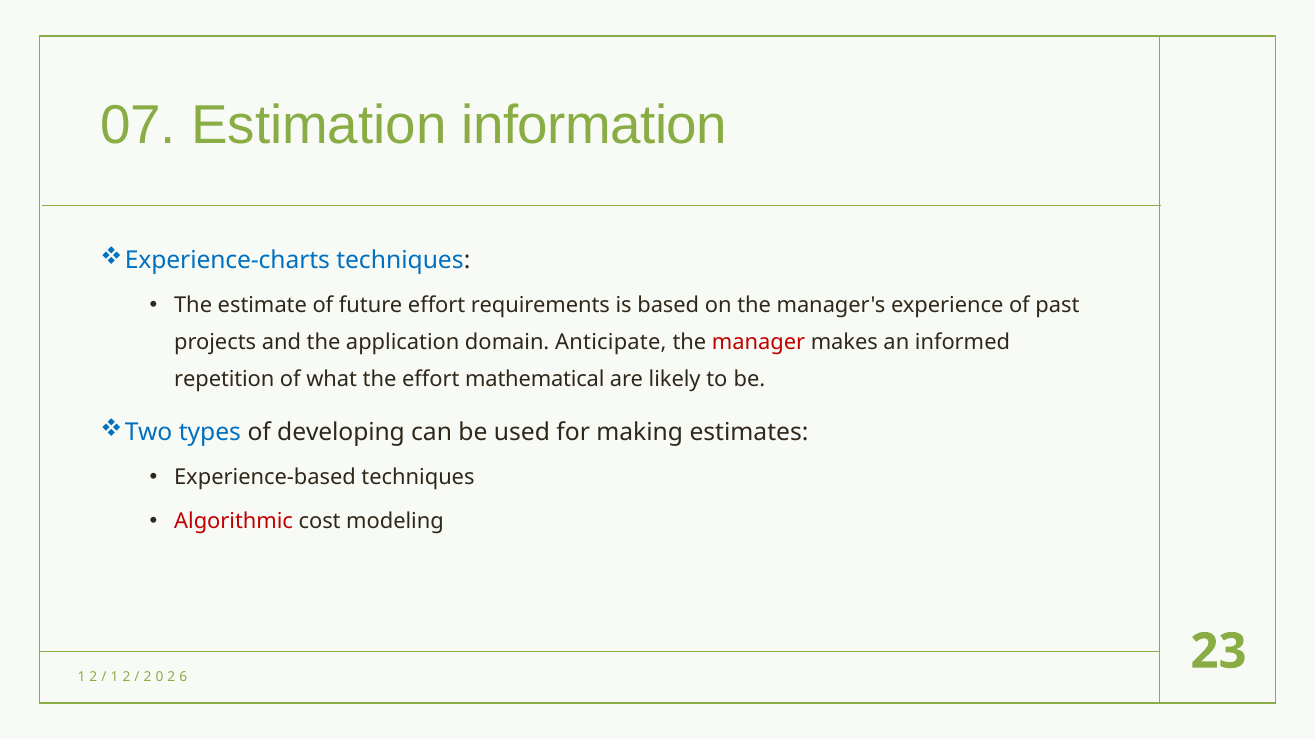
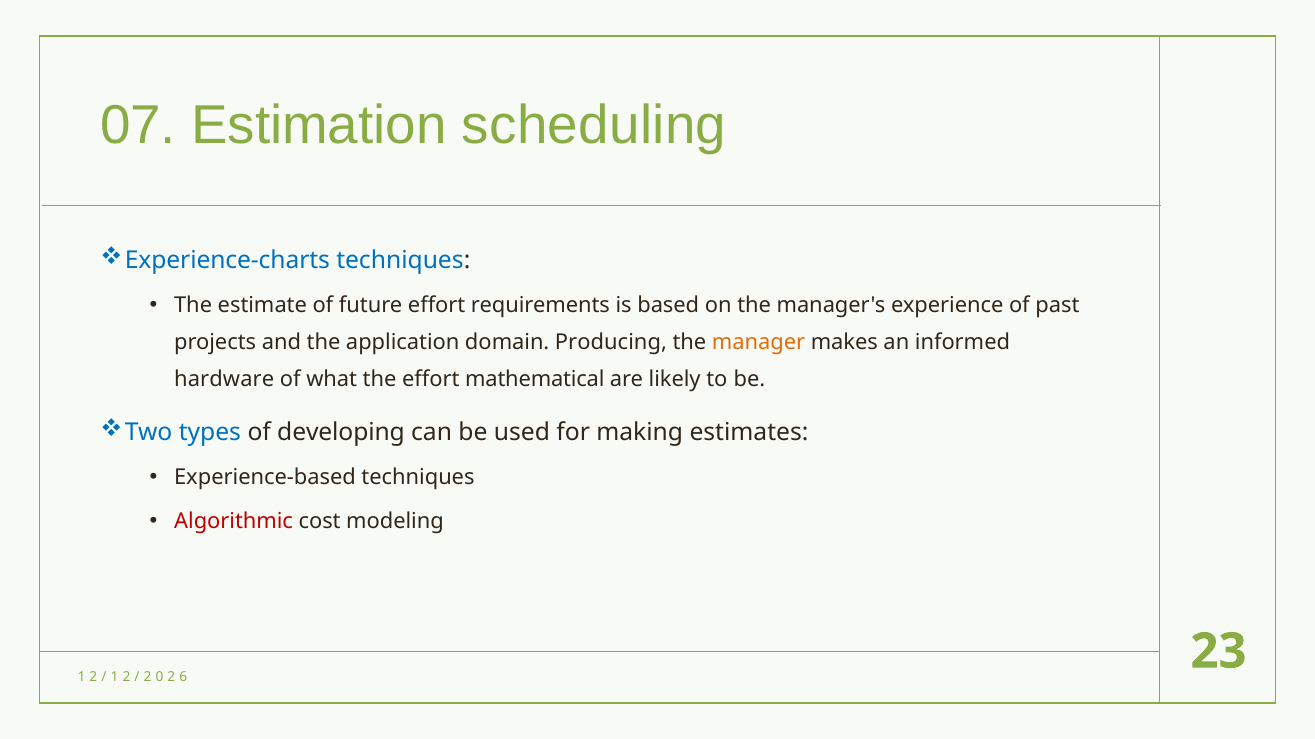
information: information -> scheduling
Anticipate: Anticipate -> Producing
manager colour: red -> orange
repetition: repetition -> hardware
